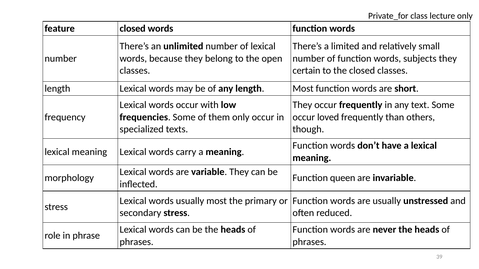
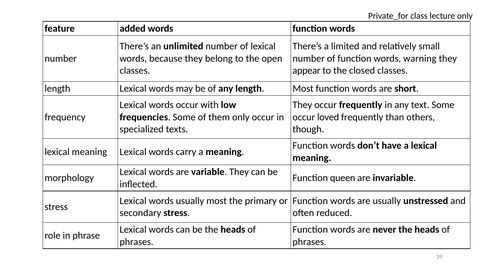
feature closed: closed -> added
subjects: subjects -> warning
certain: certain -> appear
